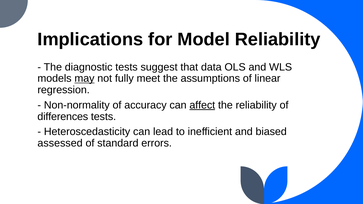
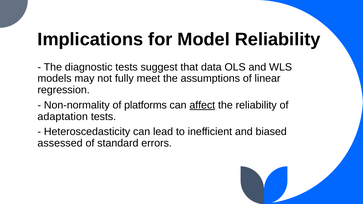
may underline: present -> none
accuracy: accuracy -> platforms
differences: differences -> adaptation
